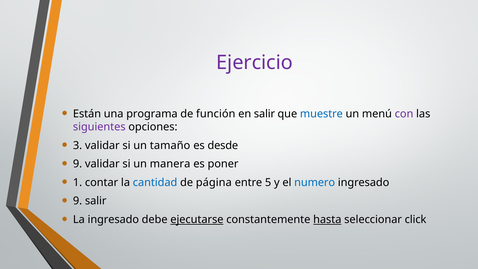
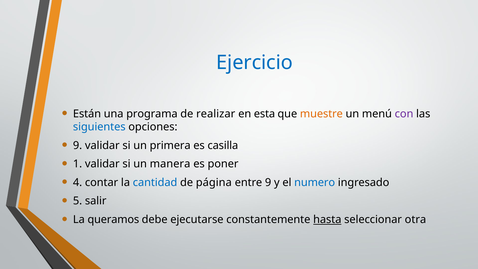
Ejercicio colour: purple -> blue
función: función -> realizar
en salir: salir -> esta
muestre colour: blue -> orange
siguientes colour: purple -> blue
3 at (78, 145): 3 -> 9
tamaño: tamaño -> primera
desde: desde -> casilla
9 at (78, 164): 9 -> 1
1: 1 -> 4
entre 5: 5 -> 9
9 at (78, 201): 9 -> 5
La ingresado: ingresado -> queramos
ejecutarse underline: present -> none
click: click -> otra
